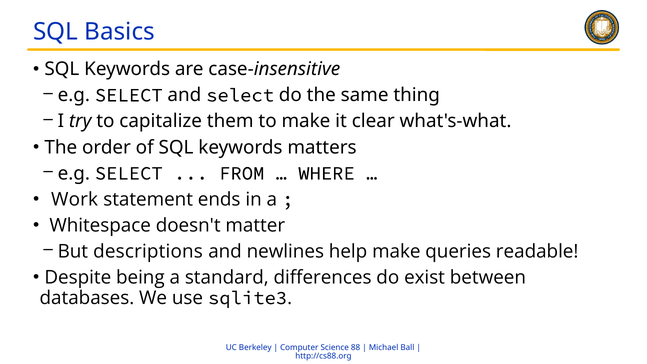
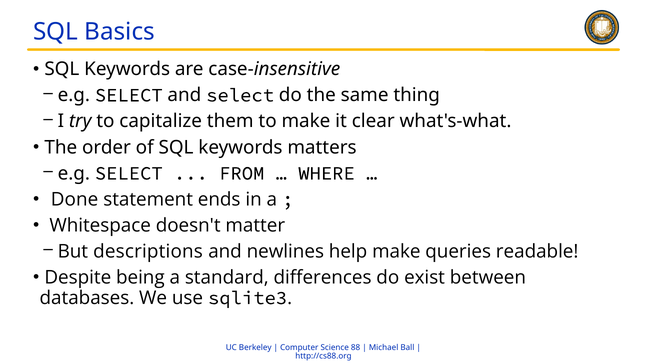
Work: Work -> Done
